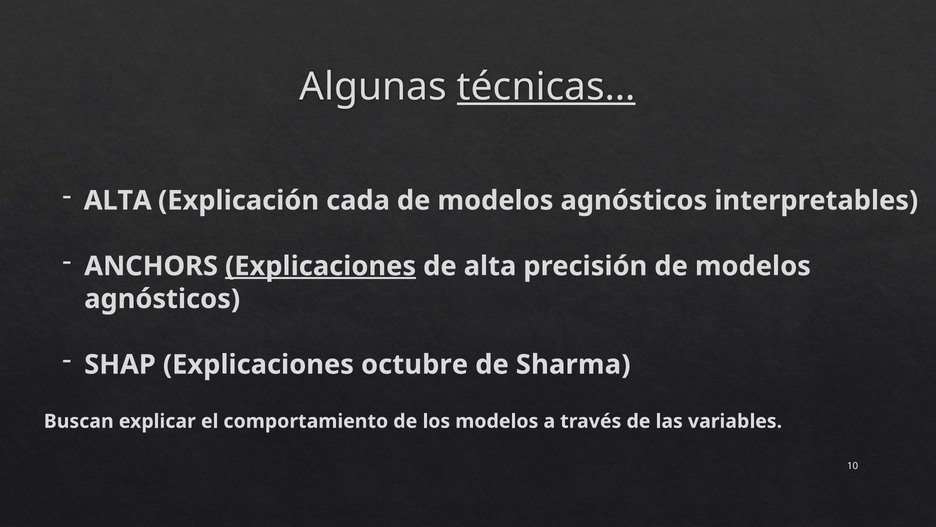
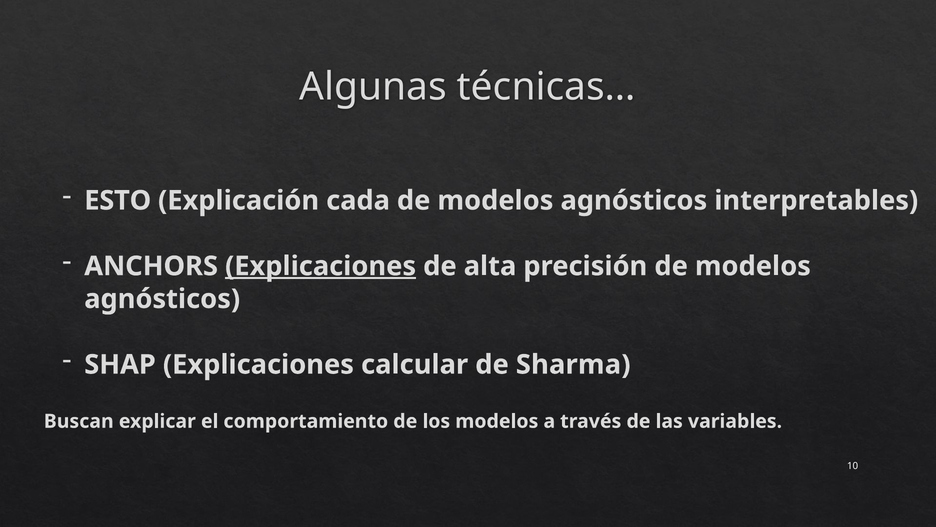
técnicas… underline: present -> none
ALTA at (118, 200): ALTA -> ESTO
octubre: octubre -> calcular
